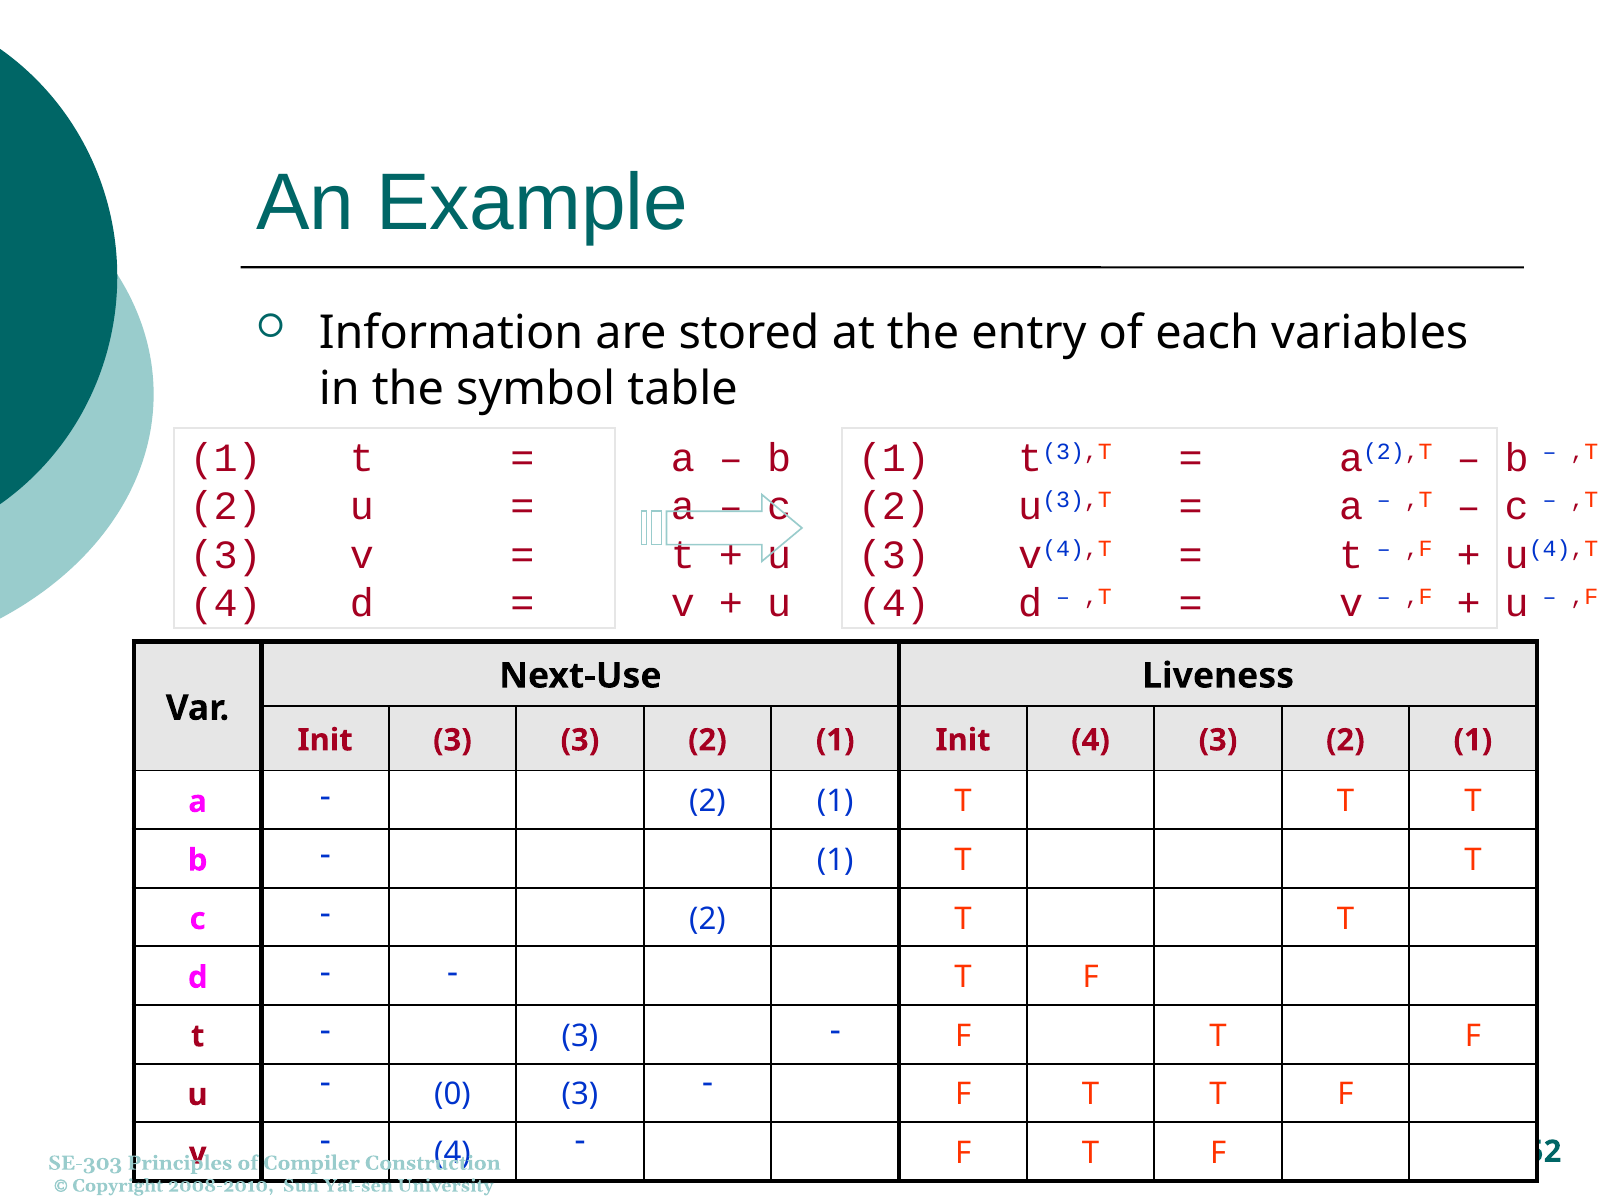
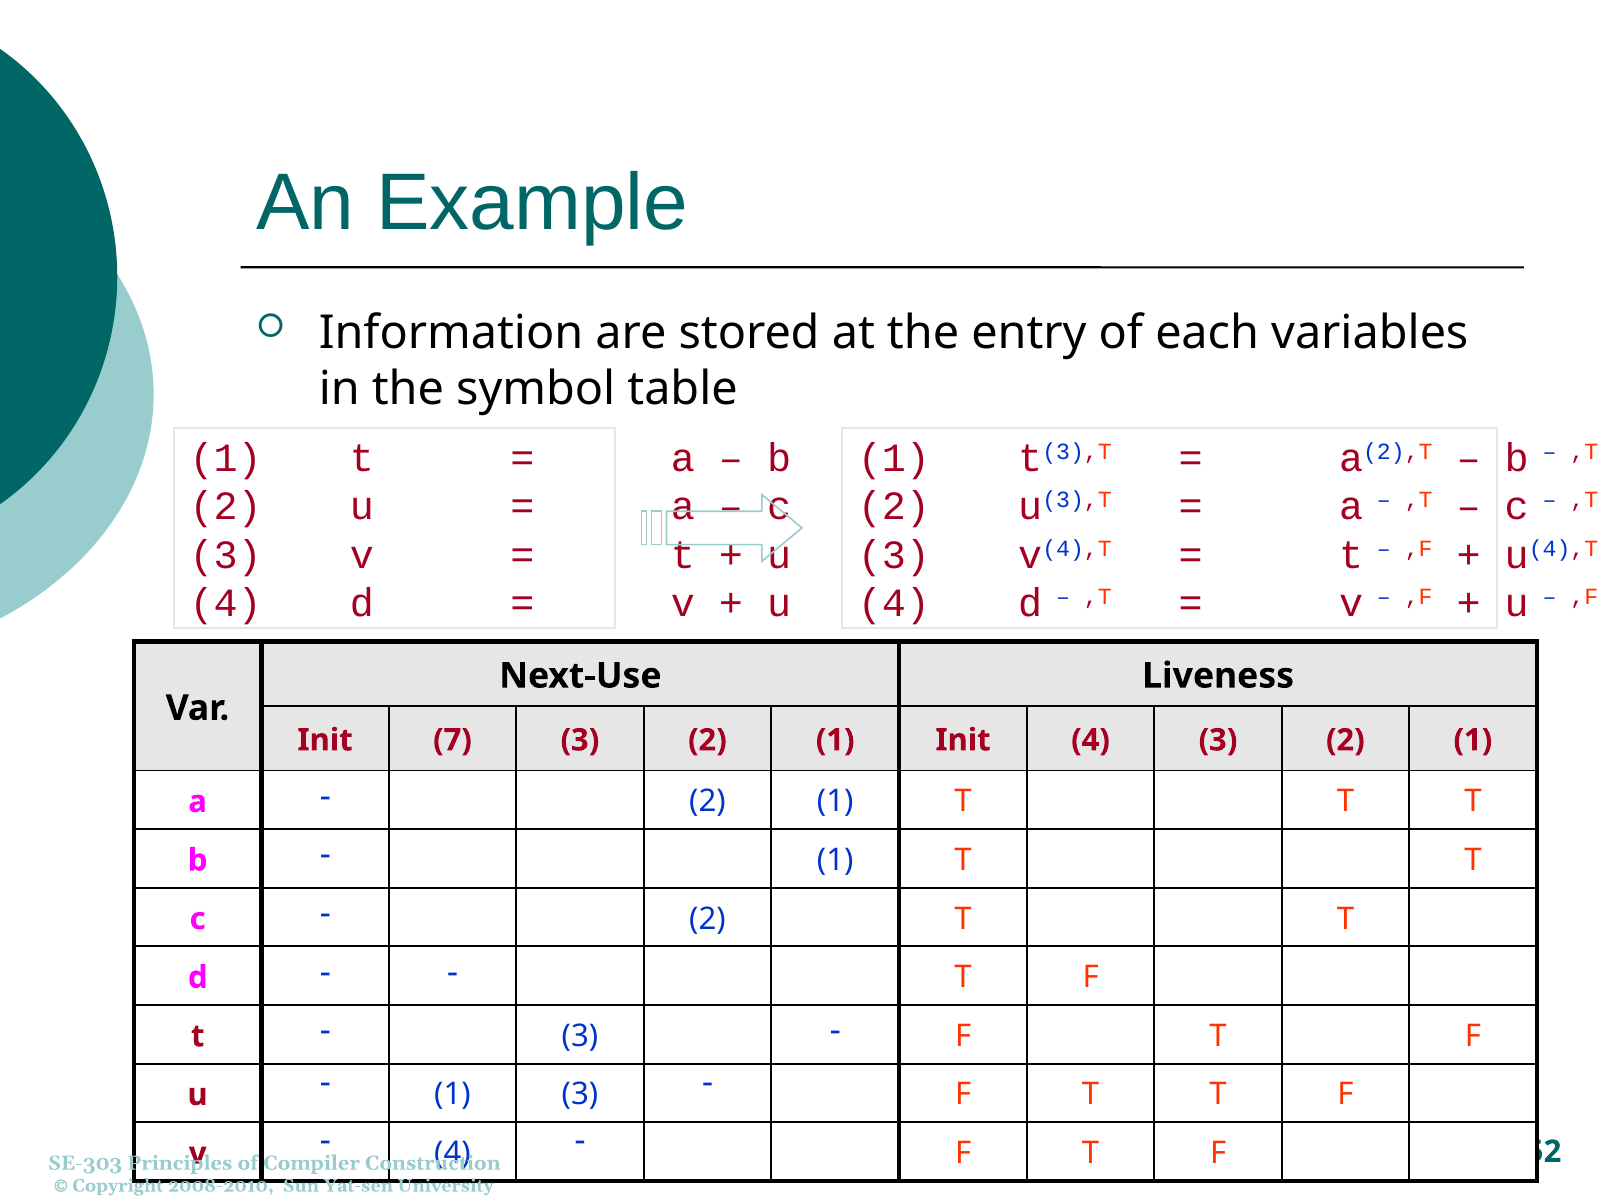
Init 3: 3 -> 7
0 at (453, 1095): 0 -> 1
